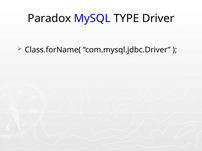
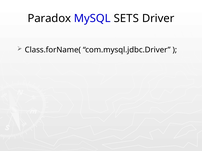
TYPE: TYPE -> SETS
